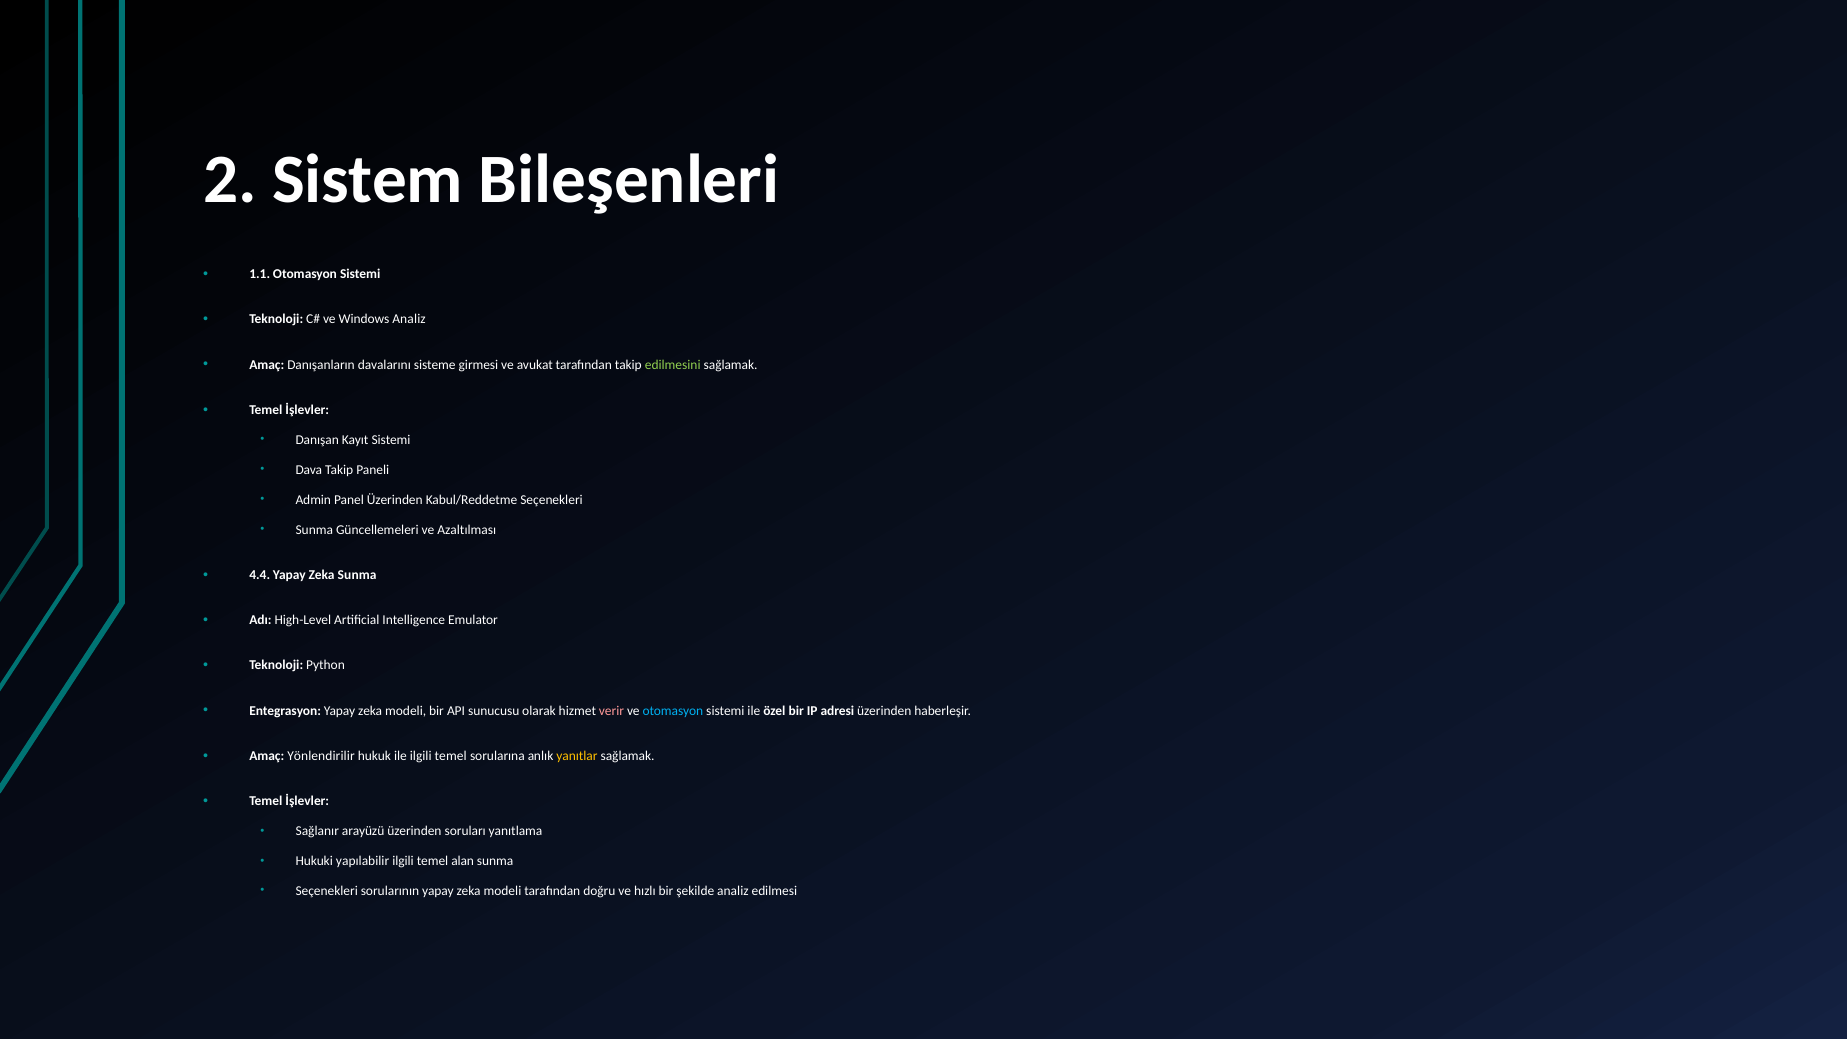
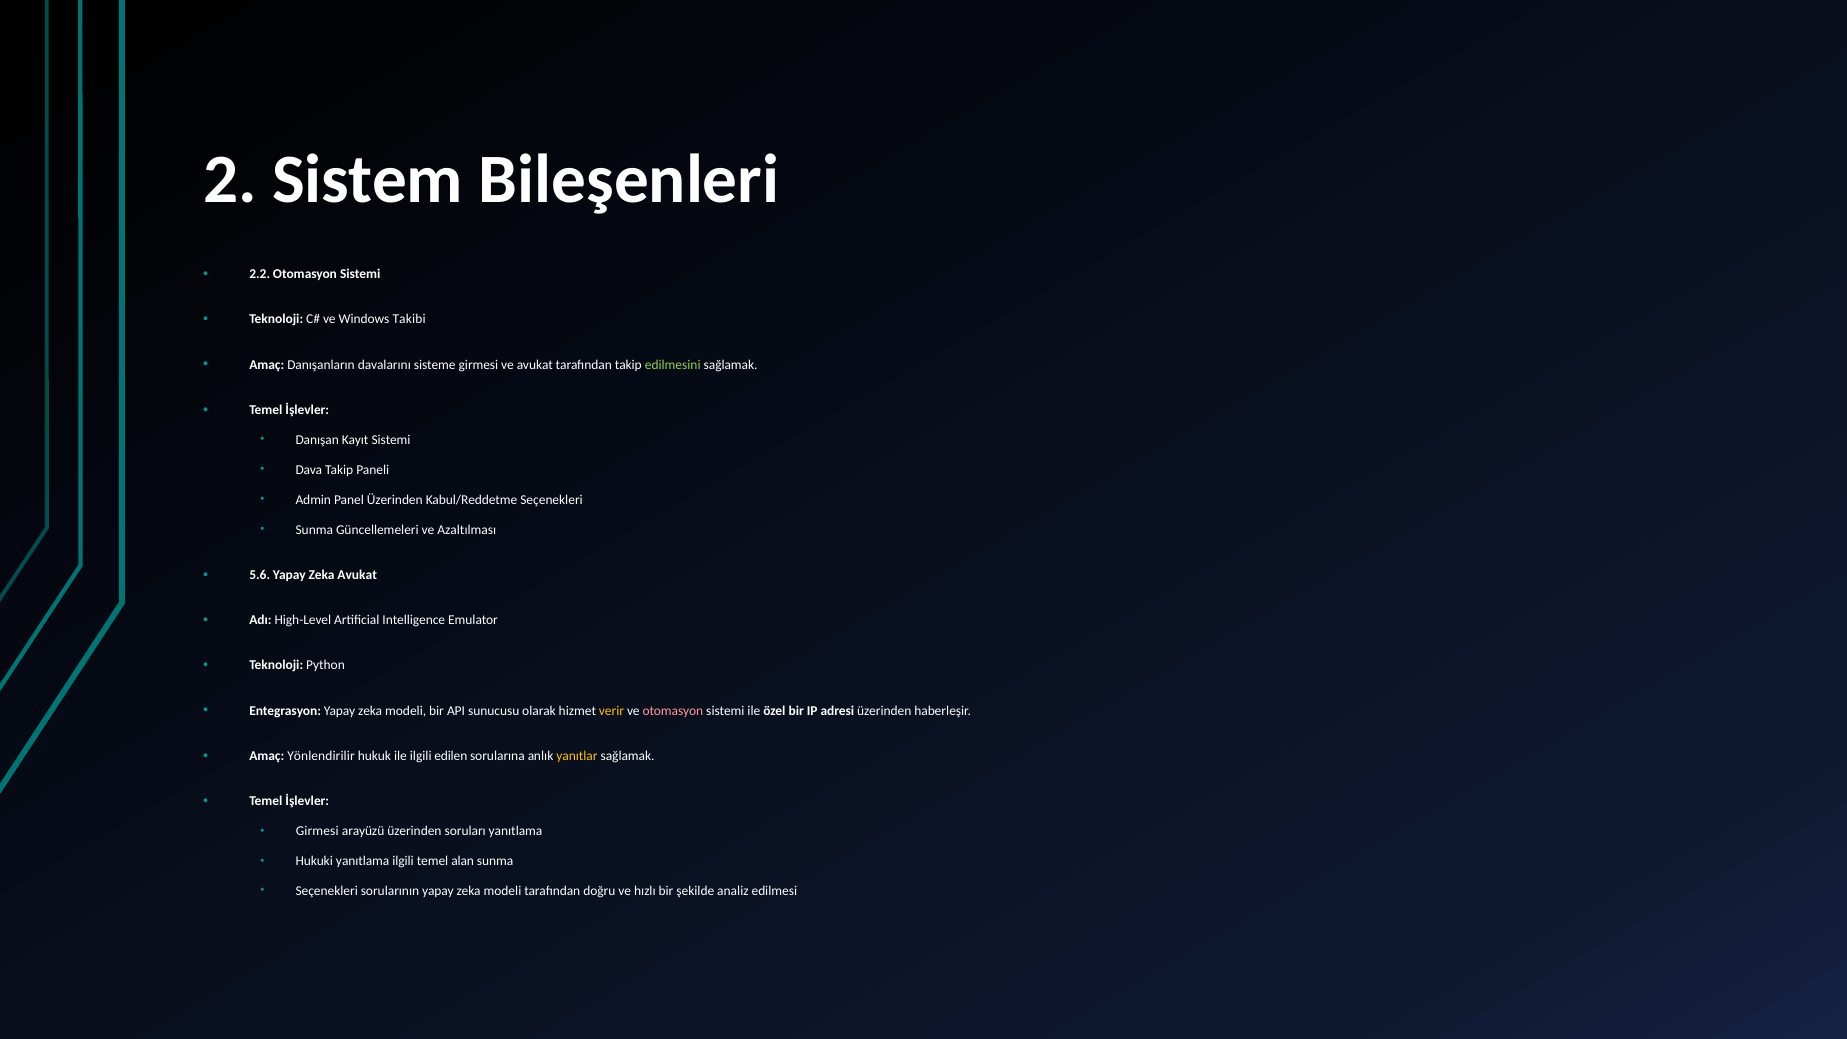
1.1: 1.1 -> 2.2
Windows Analiz: Analiz -> Takibi
4.4: 4.4 -> 5.6
Zeka Sunma: Sunma -> Avukat
verir colour: pink -> yellow
otomasyon at (673, 711) colour: light blue -> pink
ile ilgili temel: temel -> edilen
Sağlanır at (317, 831): Sağlanır -> Girmesi
Hukuki yapılabilir: yapılabilir -> yanıtlama
